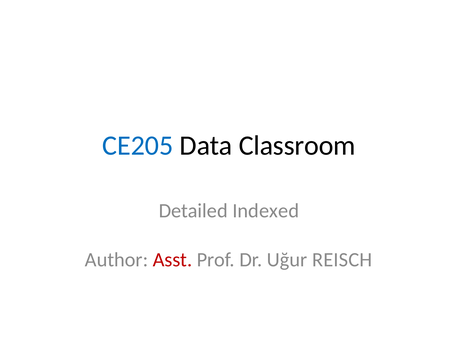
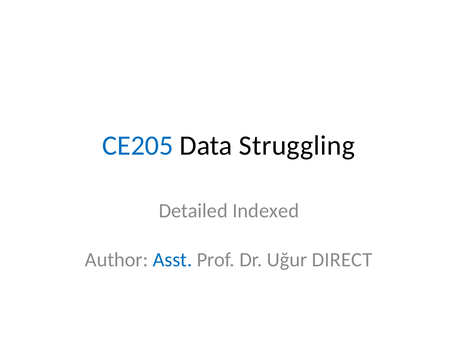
Classroom: Classroom -> Struggling
Asst colour: red -> blue
REISCH: REISCH -> DIRECT
